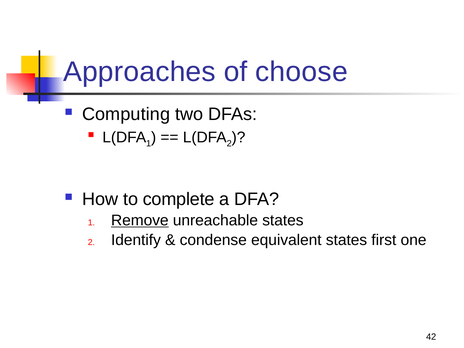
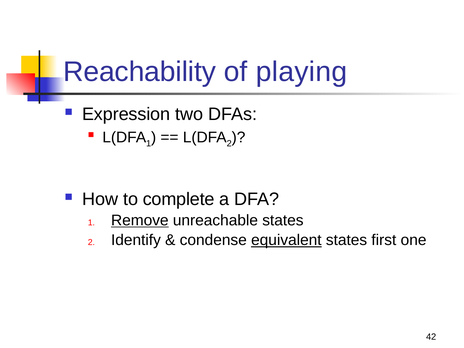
Approaches: Approaches -> Reachability
choose: choose -> playing
Computing: Computing -> Expression
equivalent underline: none -> present
